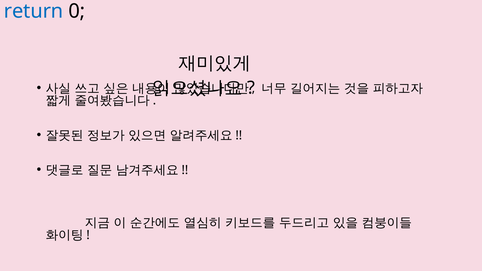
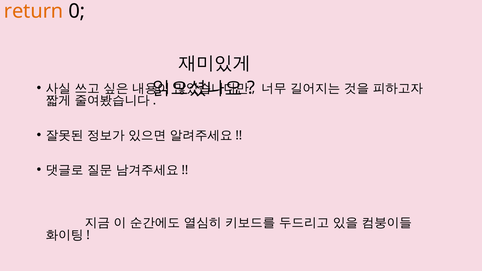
return colour: blue -> orange
